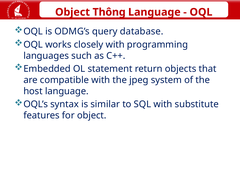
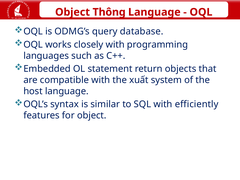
jpeg: jpeg -> xuất
substitute: substitute -> efficiently
